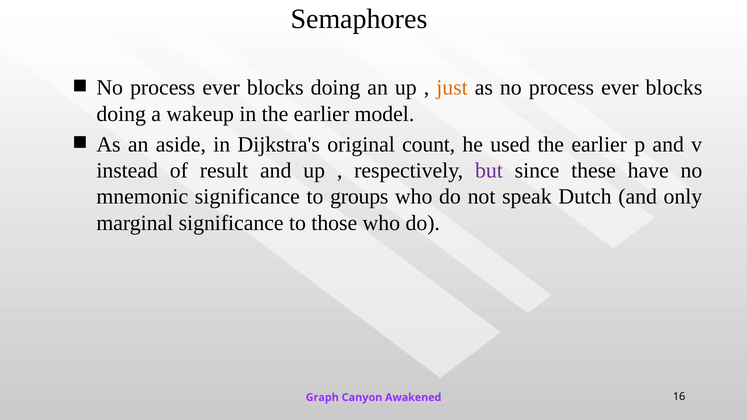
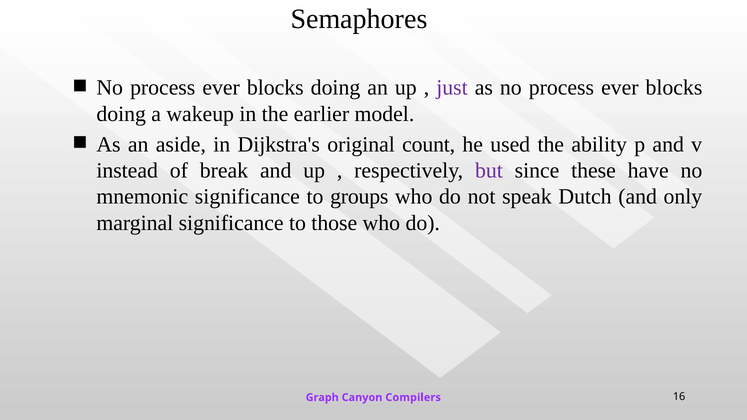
just colour: orange -> purple
used the earlier: earlier -> ability
result: result -> break
Awakened: Awakened -> Compilers
